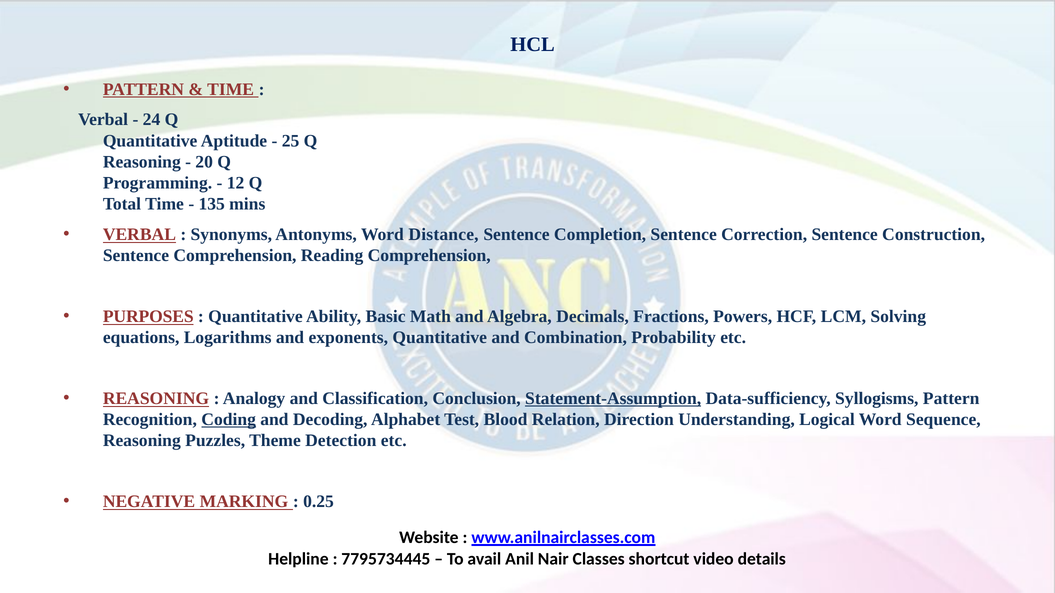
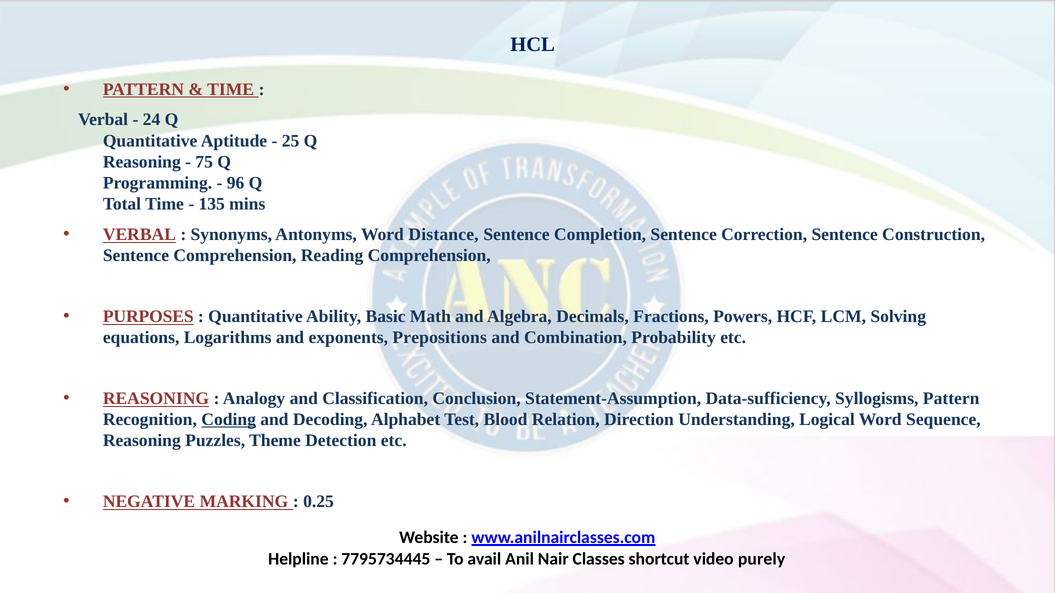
20: 20 -> 75
12: 12 -> 96
exponents Quantitative: Quantitative -> Prepositions
Statement-Assumption underline: present -> none
details: details -> purely
